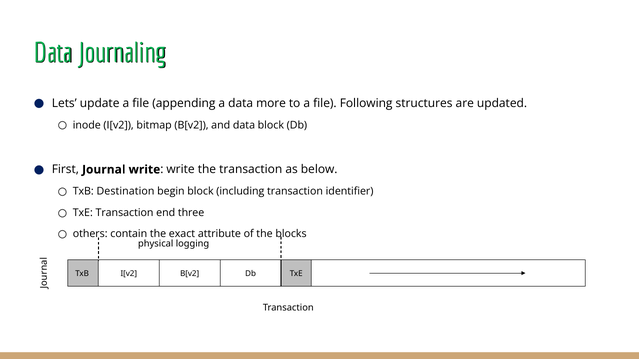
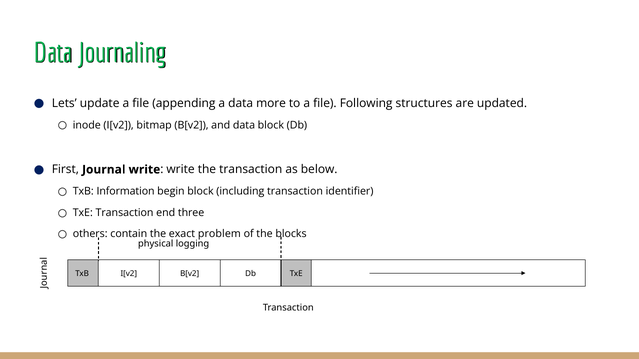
Destination: Destination -> Information
attribute: attribute -> problem
